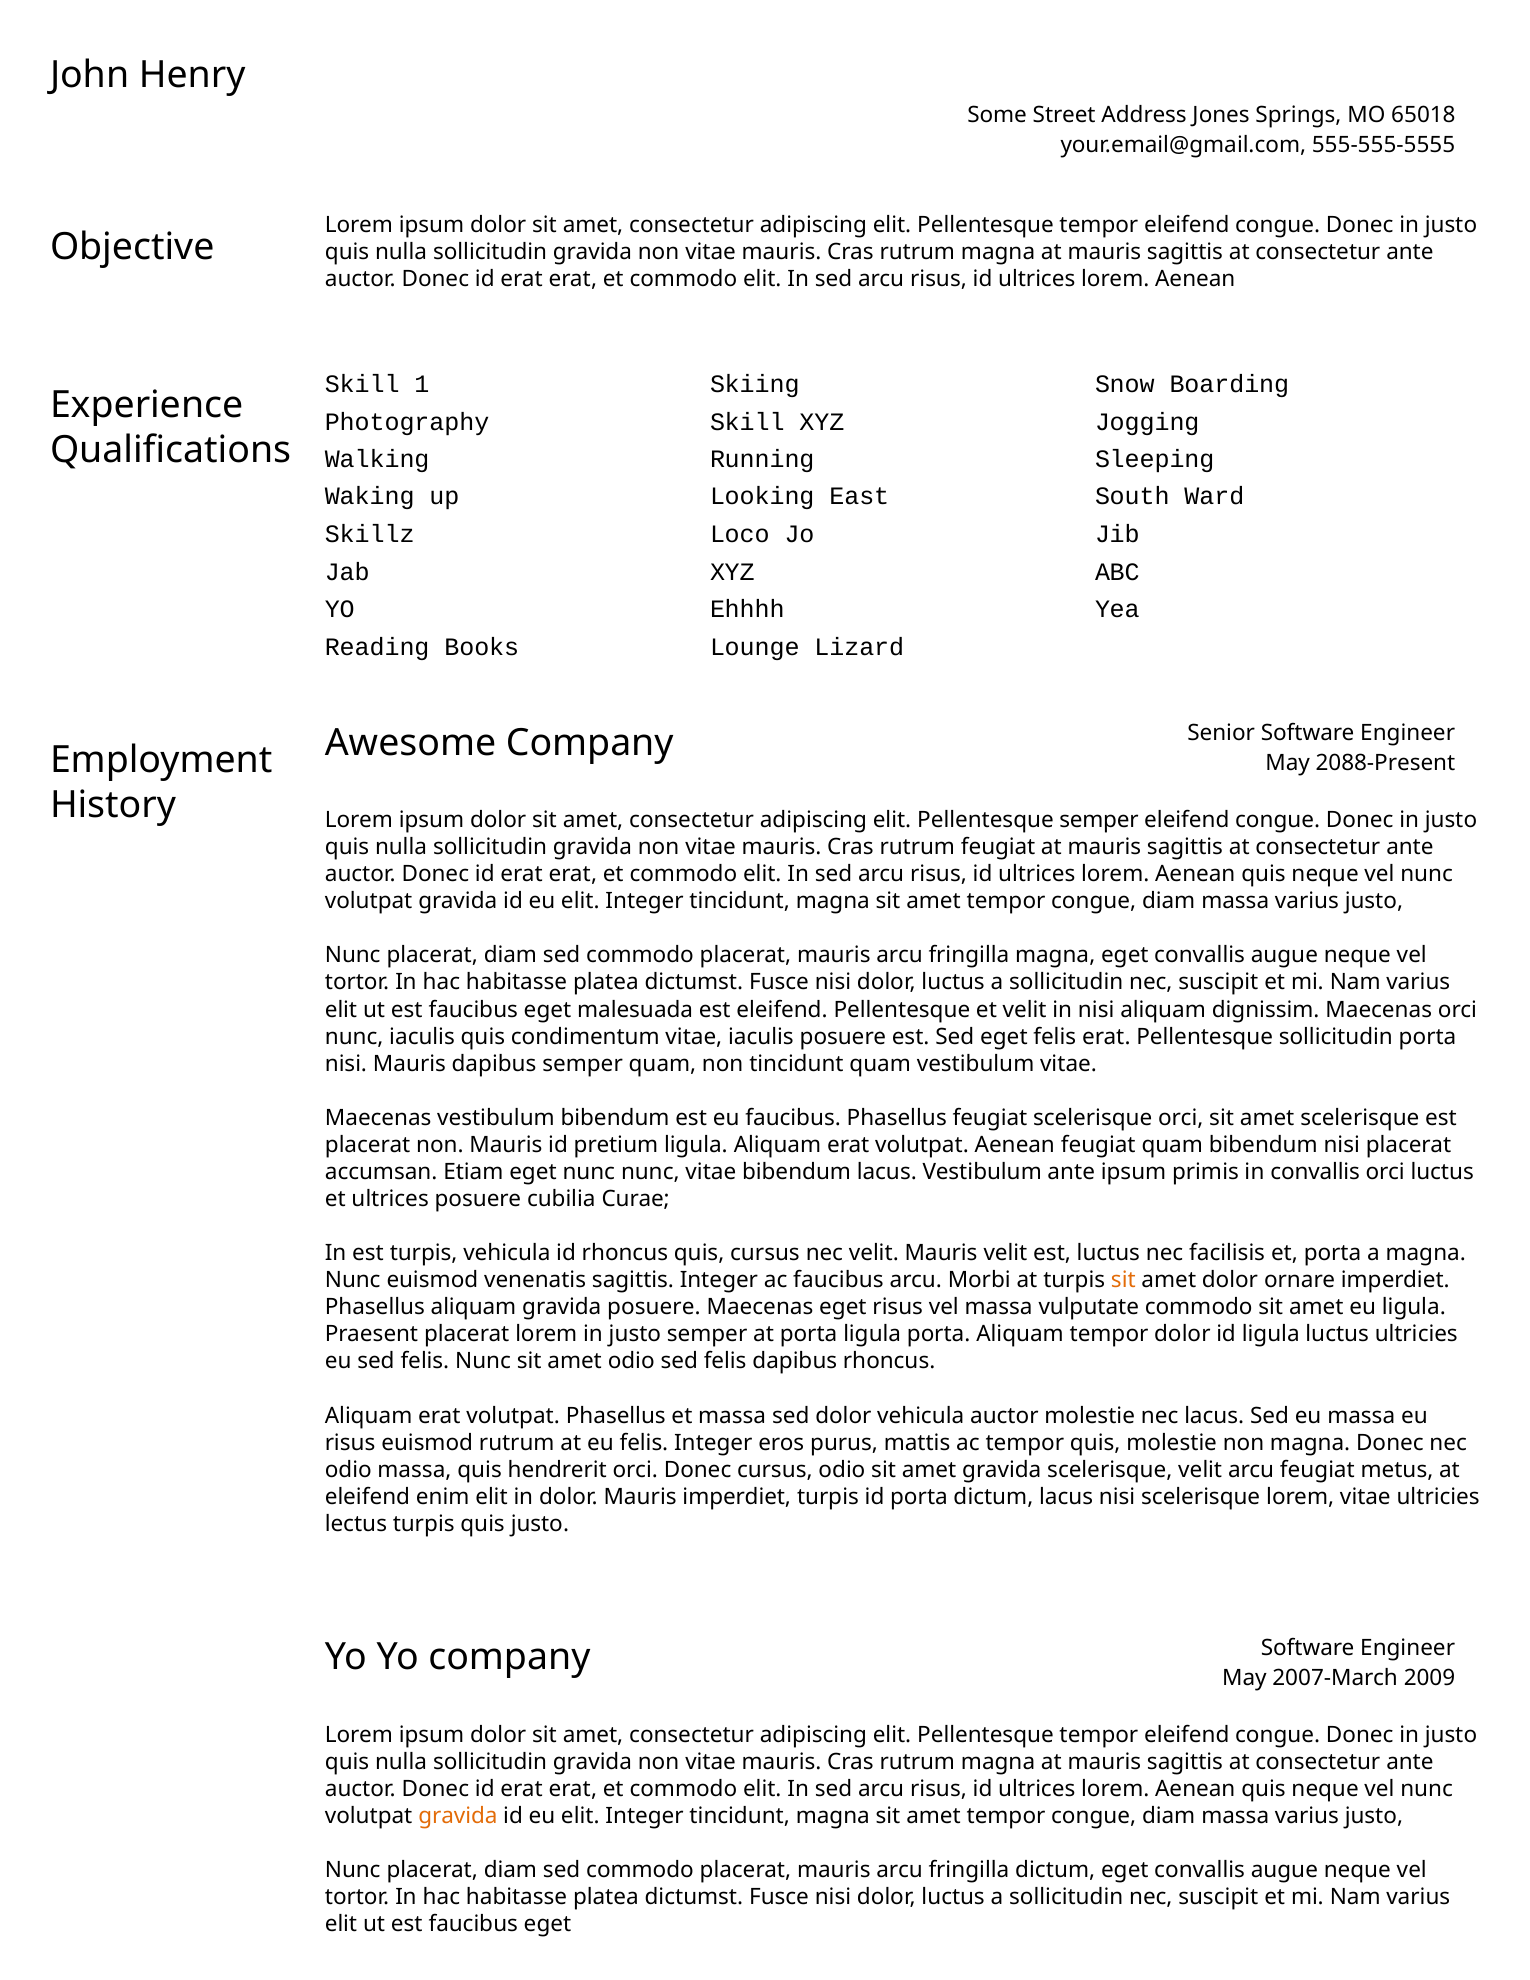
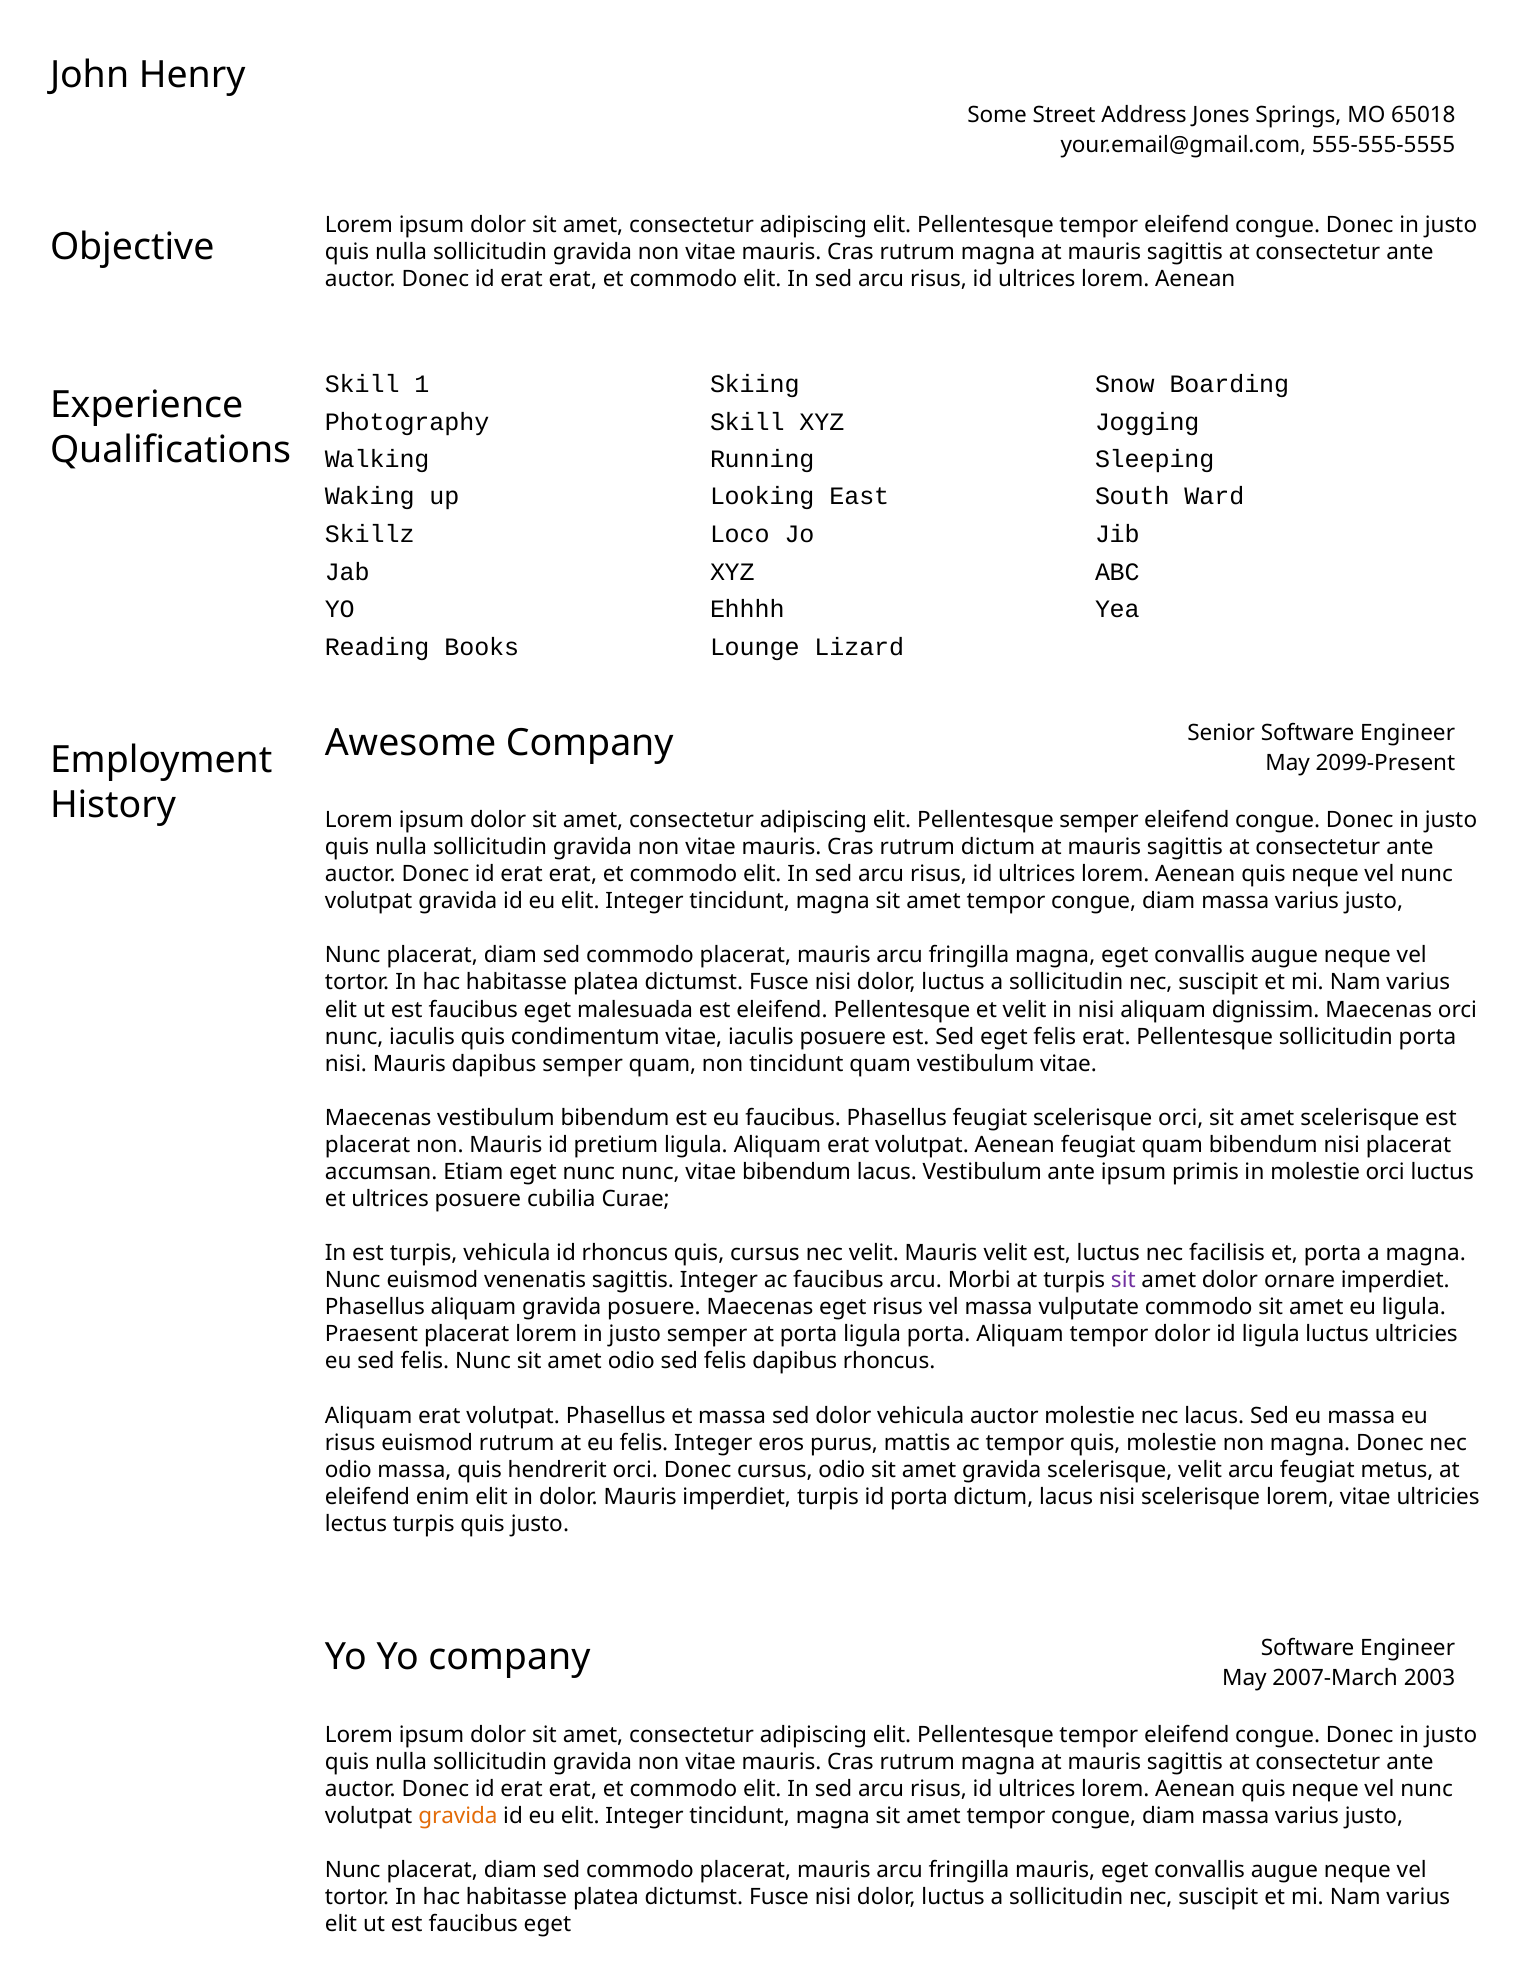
2088-Present: 2088-Present -> 2099-Present
rutrum feugiat: feugiat -> dictum
in convallis: convallis -> molestie
sit at (1123, 1280) colour: orange -> purple
2009: 2009 -> 2003
fringilla dictum: dictum -> mauris
